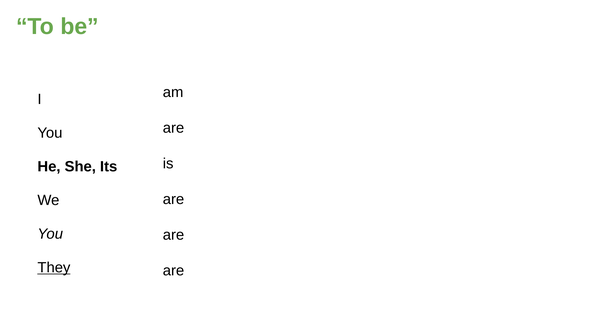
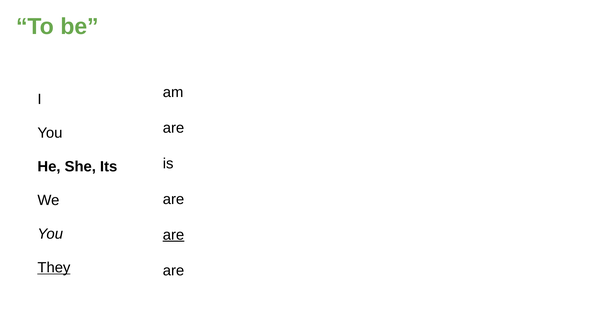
are at (174, 235) underline: none -> present
